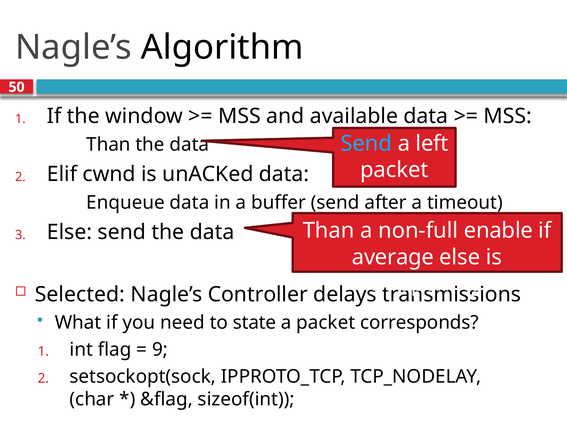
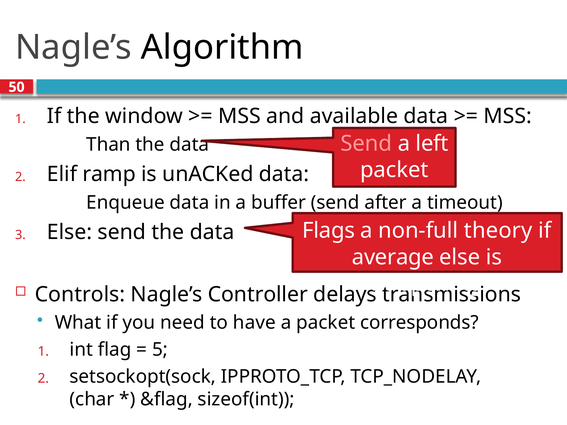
Send at (366, 144) colour: light blue -> pink
cwnd: cwnd -> ramp
Than at (329, 231): Than -> Flags
enable: enable -> theory
Selected: Selected -> Controls
state: state -> have
9: 9 -> 5
